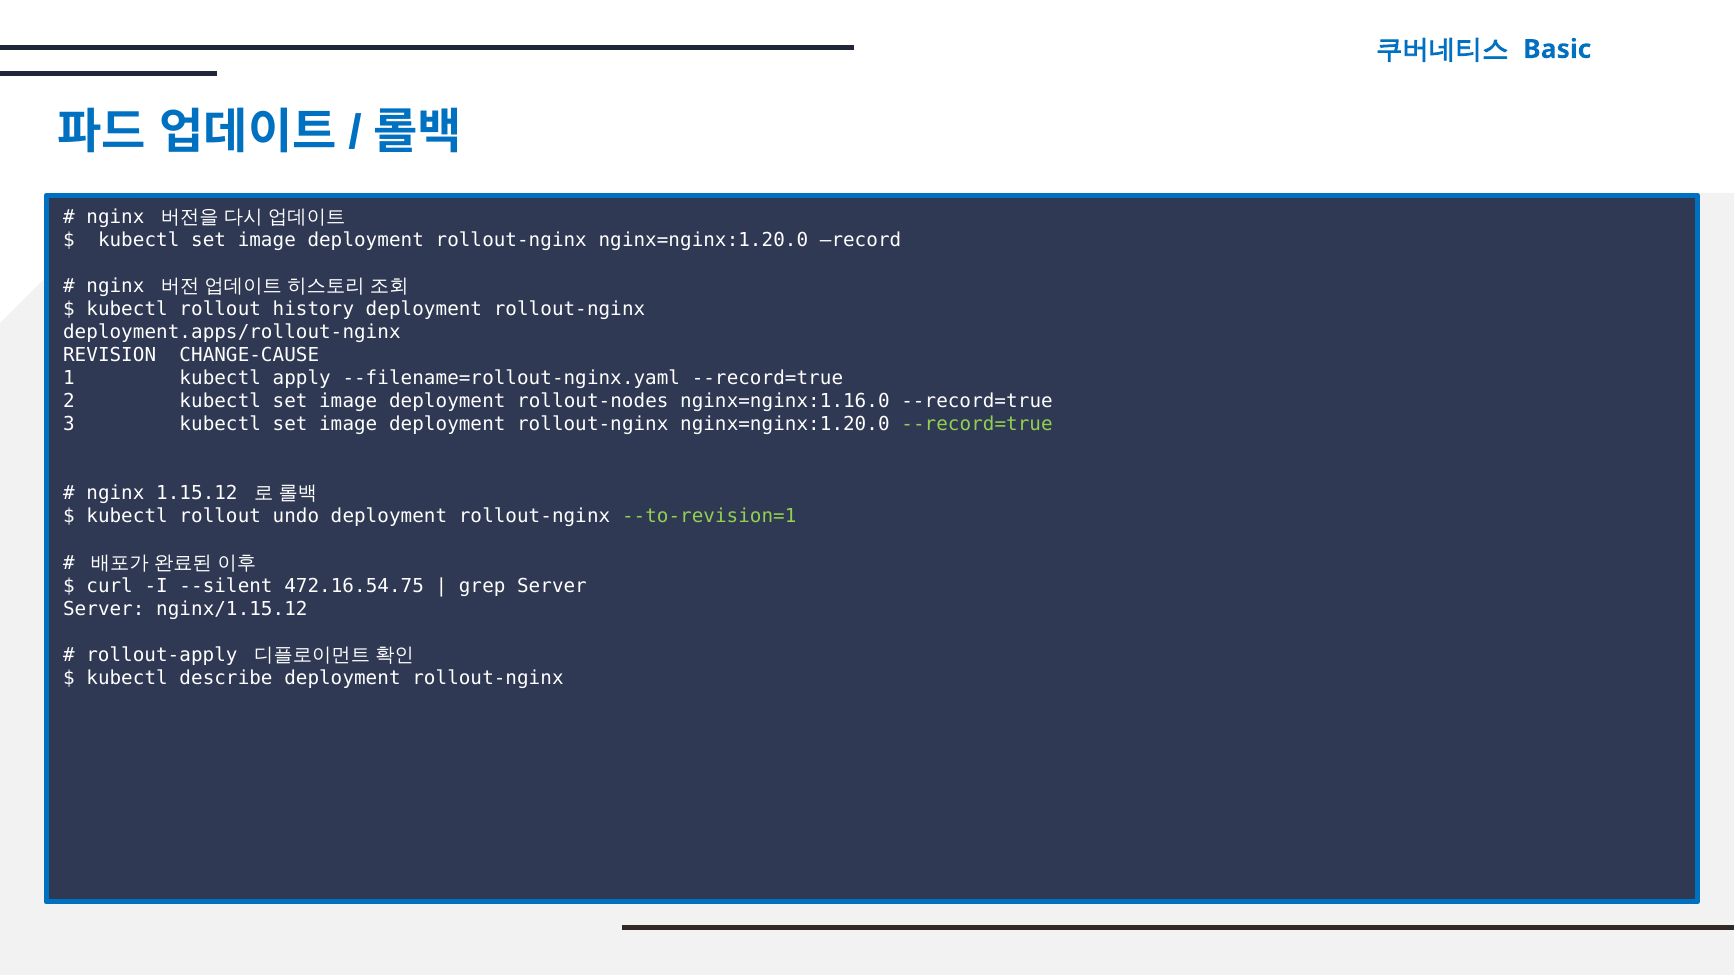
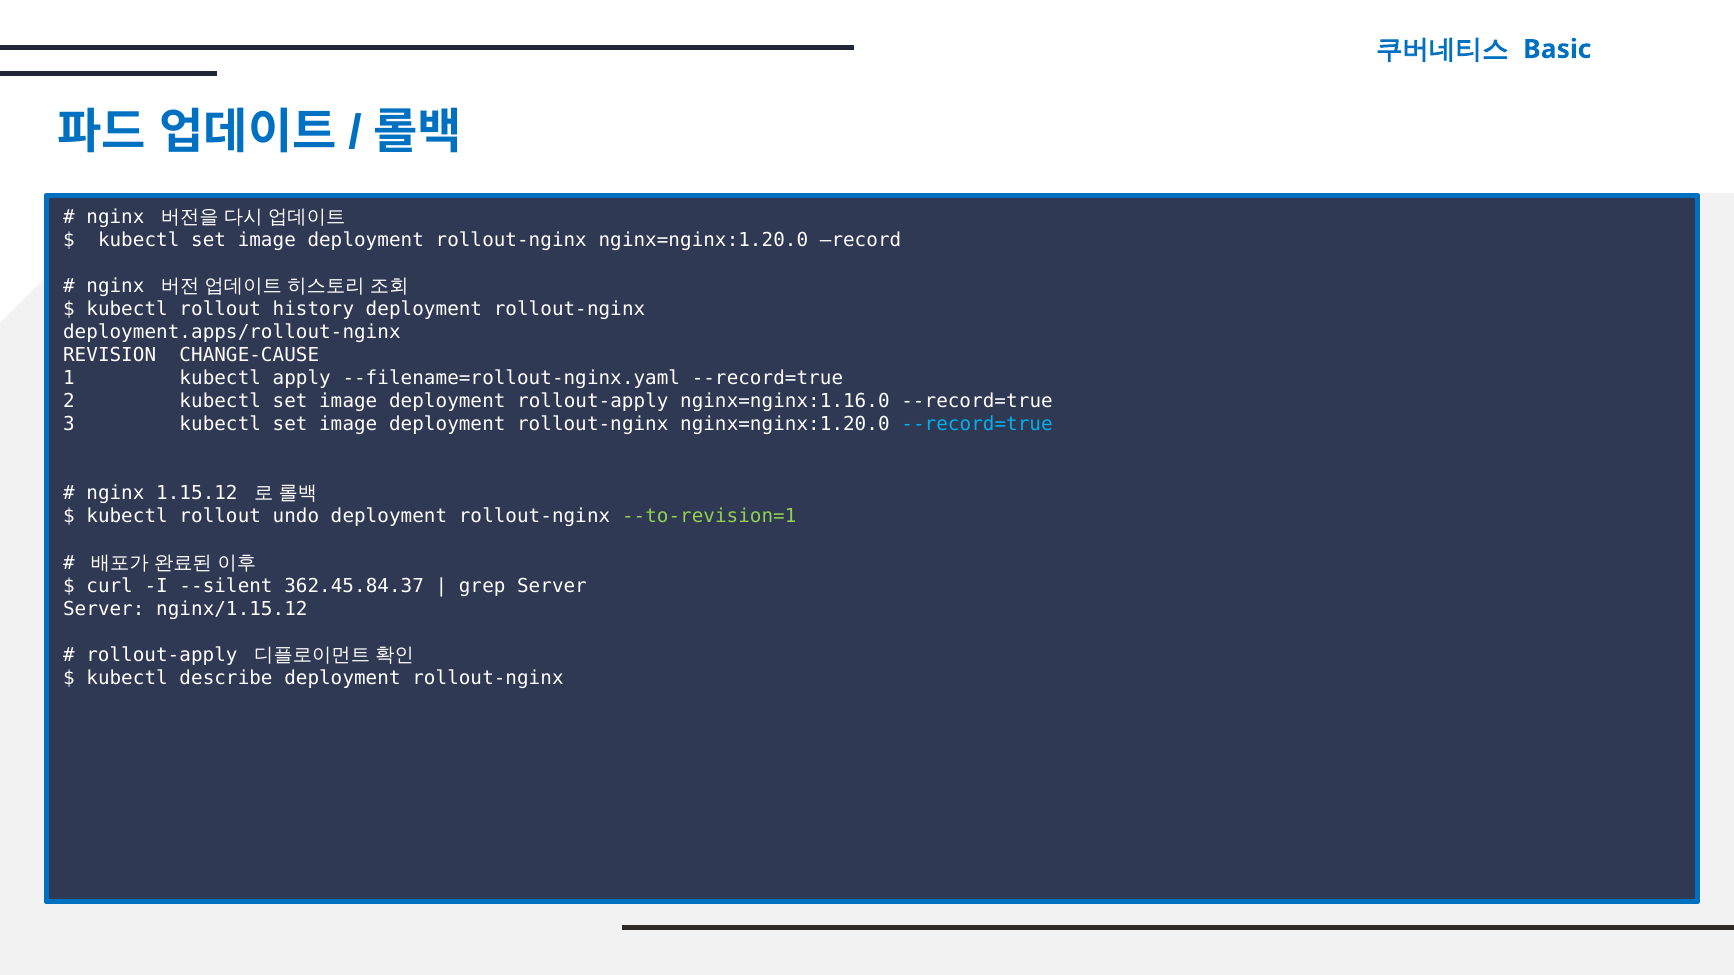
deployment rollout-nodes: rollout-nodes -> rollout-apply
--record=true at (977, 424) colour: light green -> light blue
472.16.54.75: 472.16.54.75 -> 362.45.84.37
